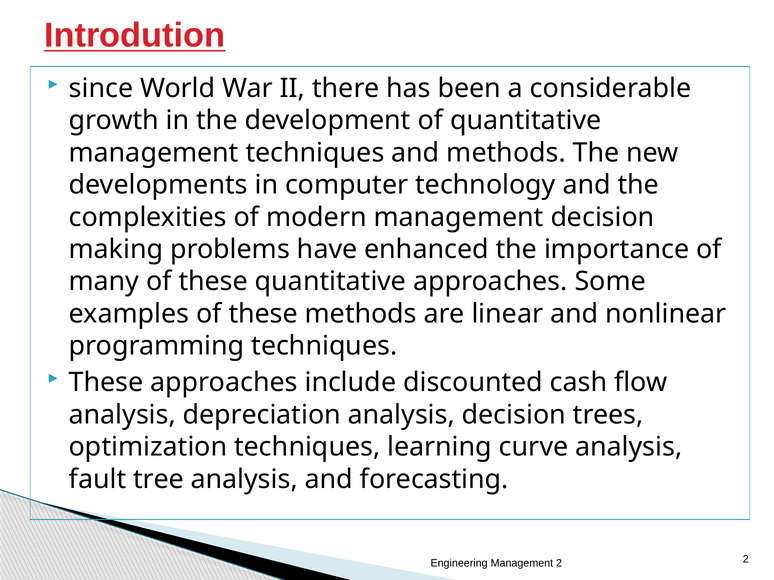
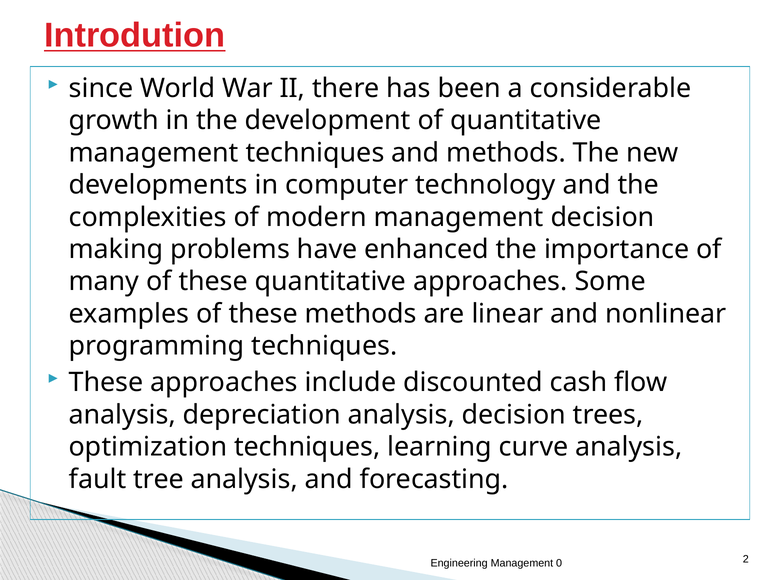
Management 2: 2 -> 0
